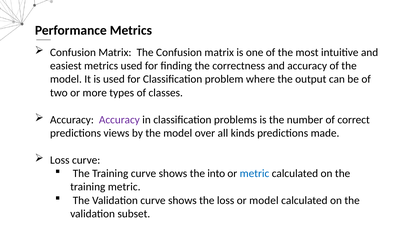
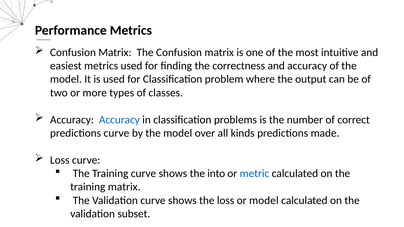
Accuracy at (119, 120) colour: purple -> blue
predictions views: views -> curve
training metric: metric -> matrix
